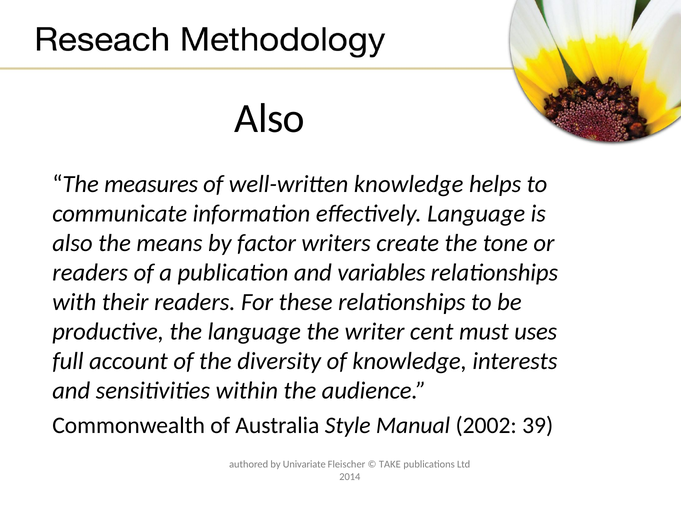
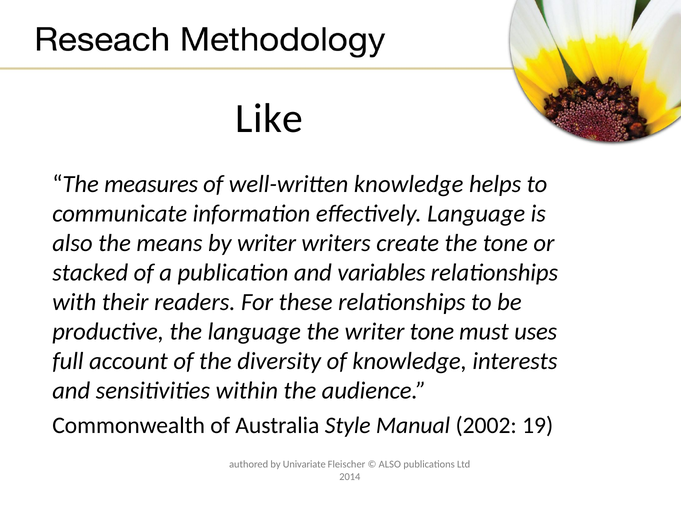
Also at (270, 119): Also -> Like
by factor: factor -> writer
readers at (90, 273): readers -> stacked
writer cent: cent -> tone
39: 39 -> 19
TAKE at (390, 464): TAKE -> ALSO
